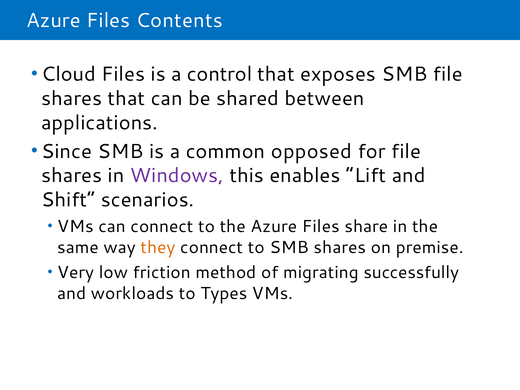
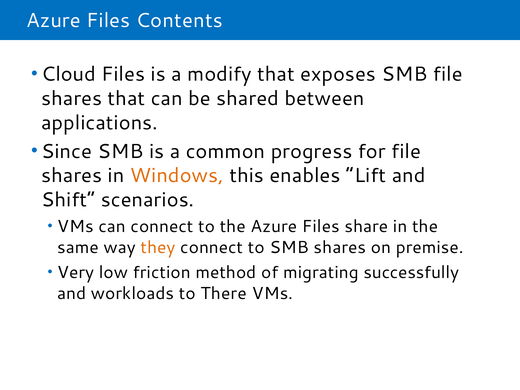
control: control -> modify
opposed: opposed -> progress
Windows colour: purple -> orange
Types: Types -> There
